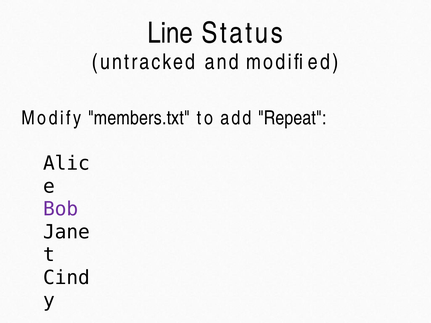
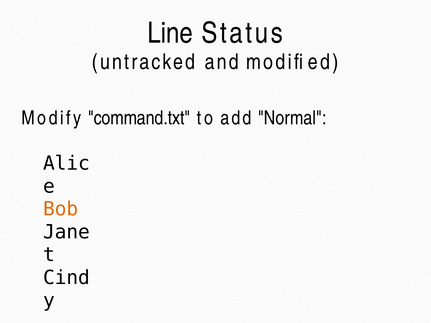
members.txt: members.txt -> command.txt
Repeat: Repeat -> Normal
Bob colour: purple -> orange
